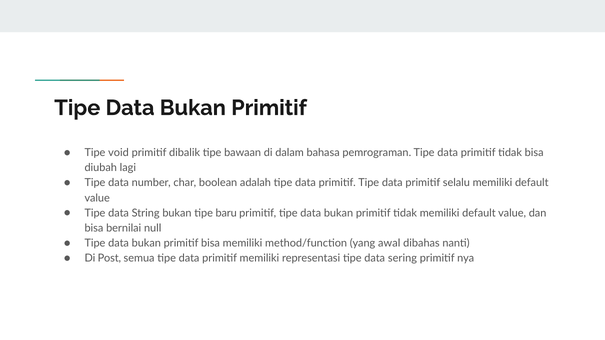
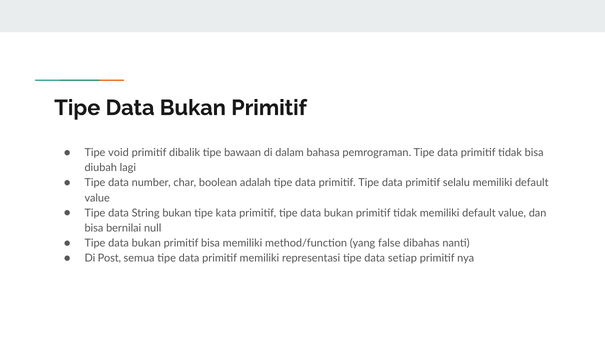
baru: baru -> kata
awal: awal -> false
sering: sering -> setiap
